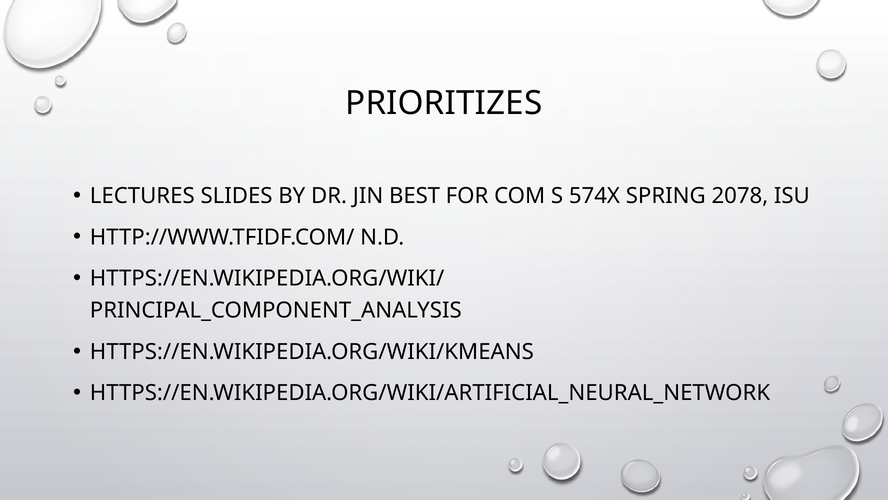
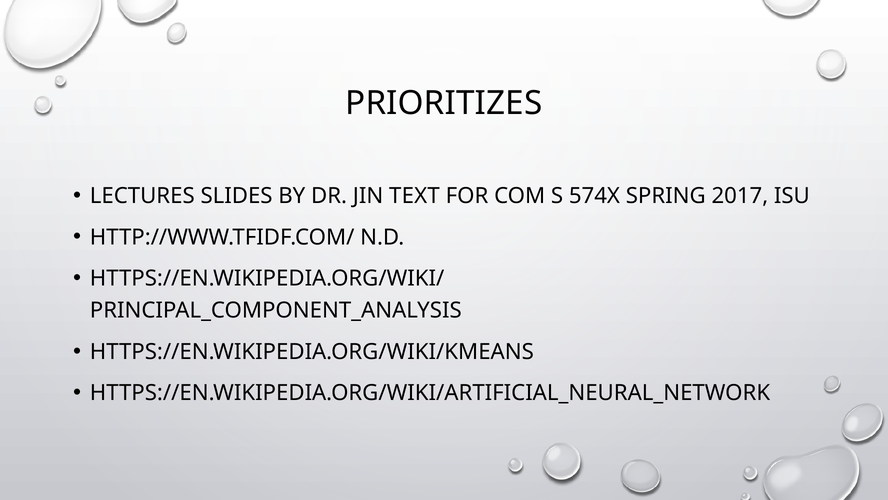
BEST: BEST -> TEXT
2078: 2078 -> 2017
